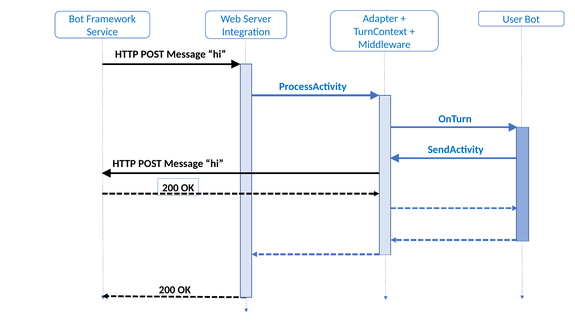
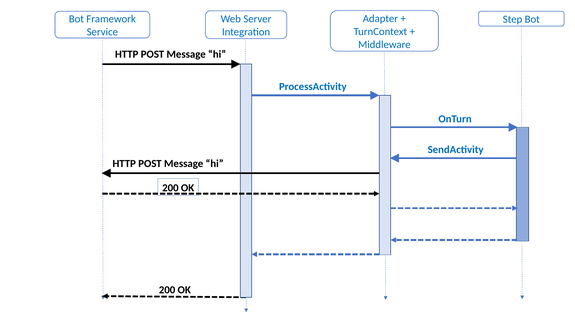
User: User -> Step
